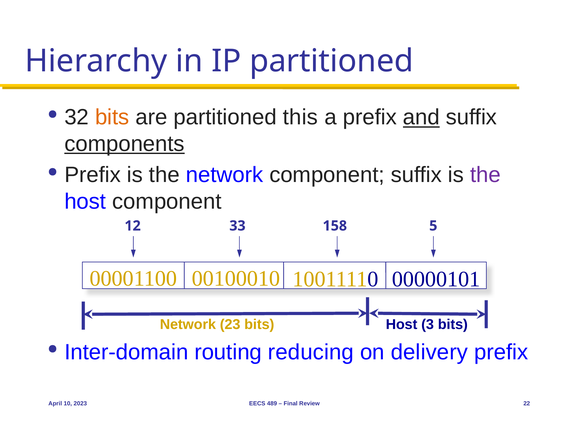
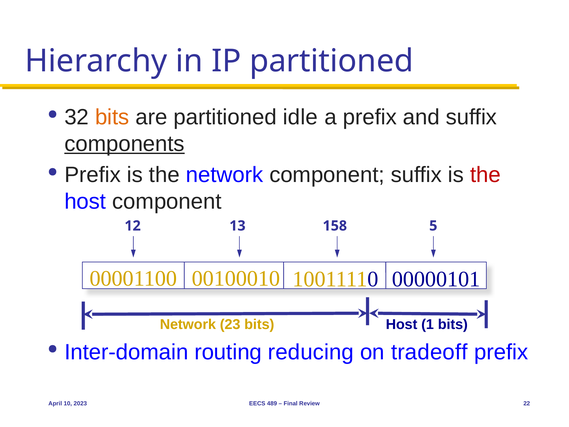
this: this -> idle
and underline: present -> none
the at (485, 175) colour: purple -> red
33: 33 -> 13
3: 3 -> 1
delivery: delivery -> tradeoff
